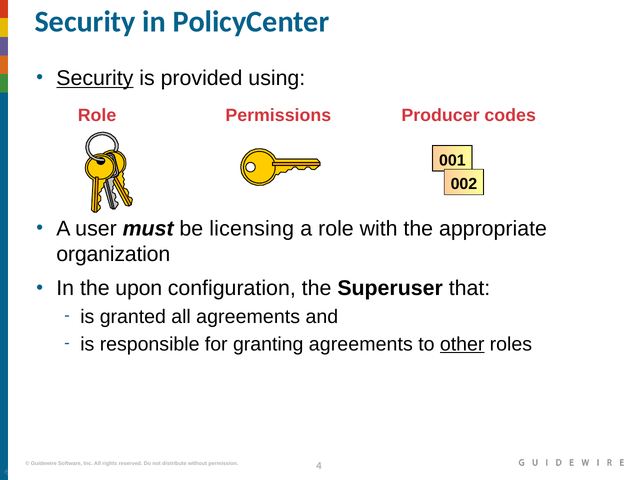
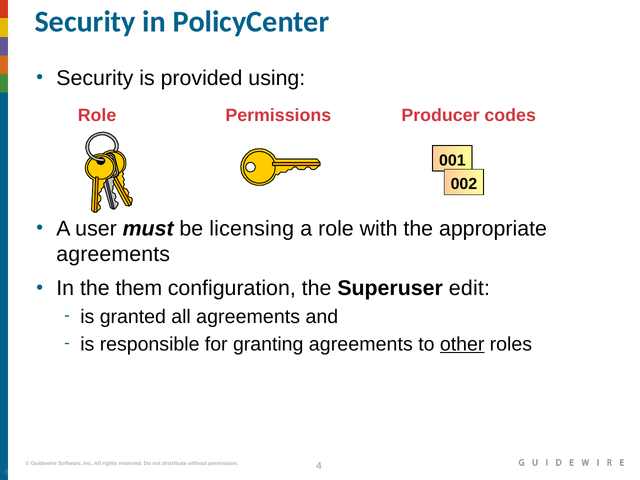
Security at (95, 78) underline: present -> none
organization at (113, 254): organization -> agreements
upon: upon -> them
that: that -> edit
